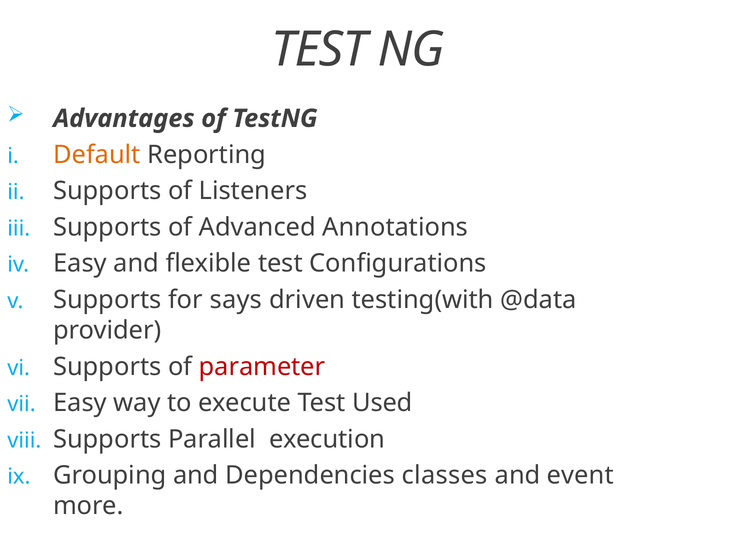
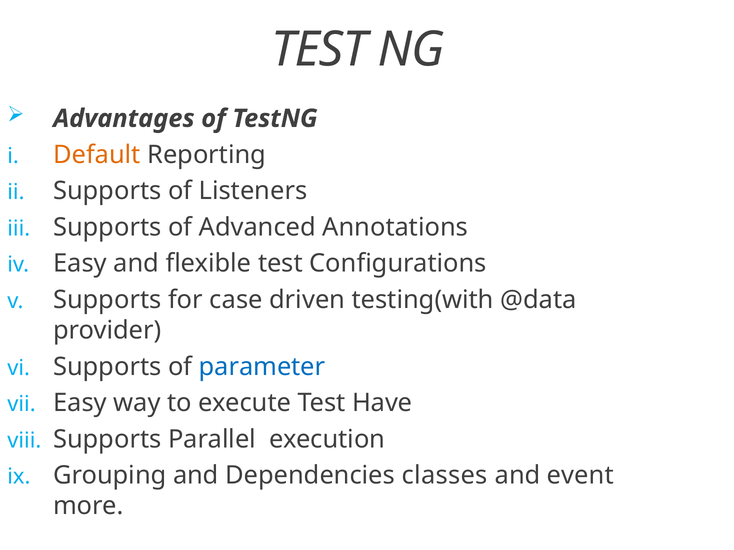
says: says -> case
parameter colour: red -> blue
Used: Used -> Have
